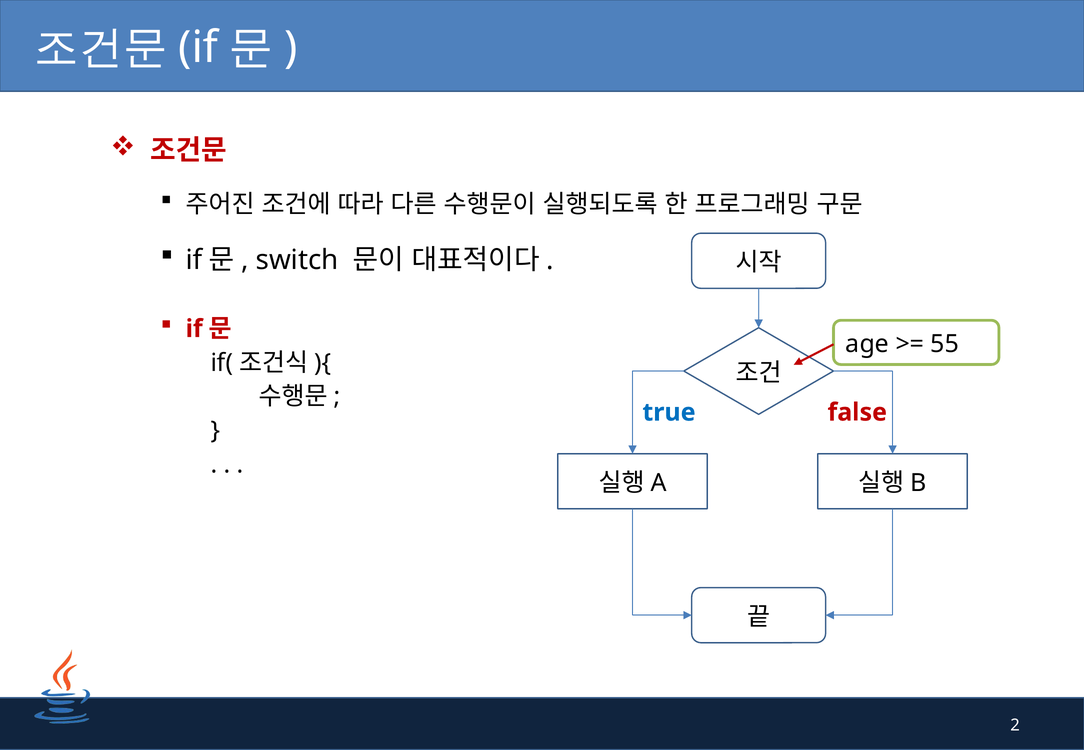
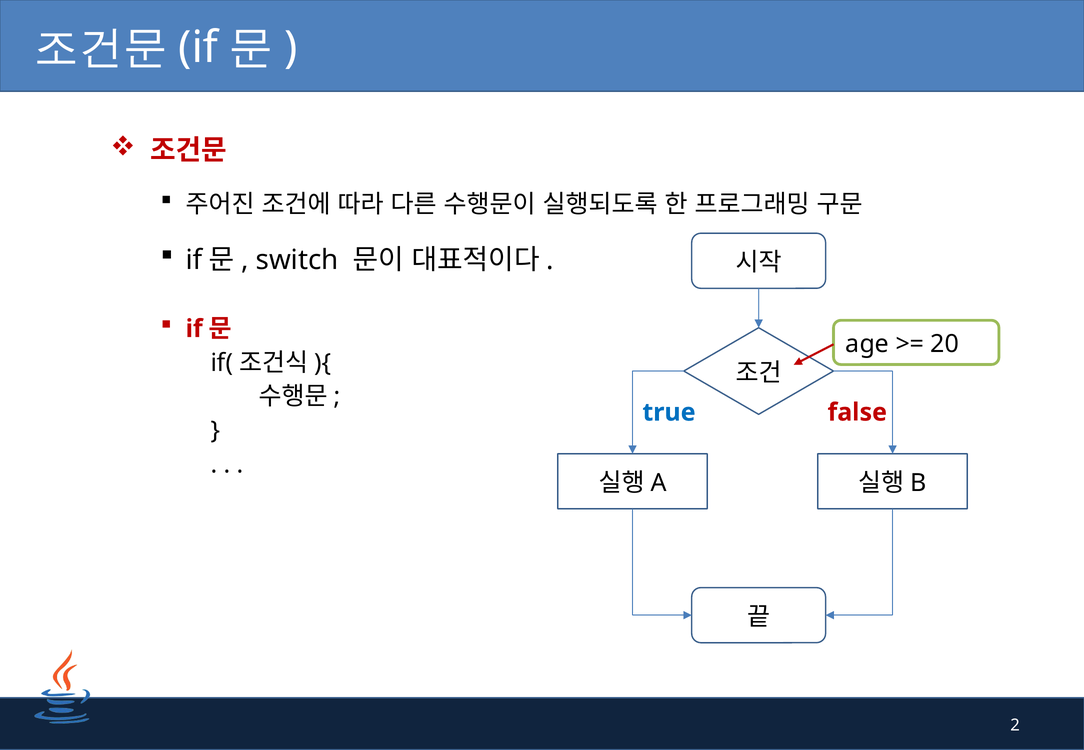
55: 55 -> 20
